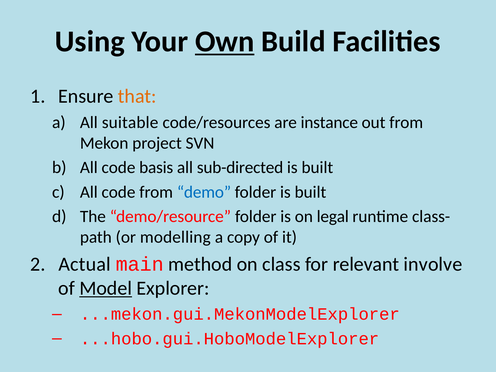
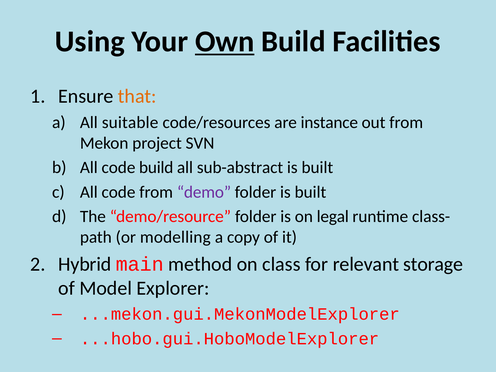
code basis: basis -> build
sub-directed: sub-directed -> sub-abstract
demo colour: blue -> purple
Actual: Actual -> Hybrid
involve: involve -> storage
Model underline: present -> none
